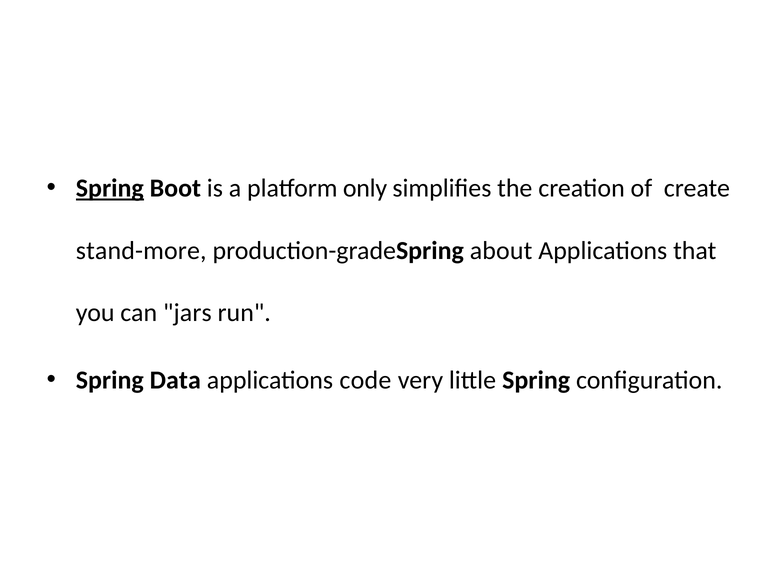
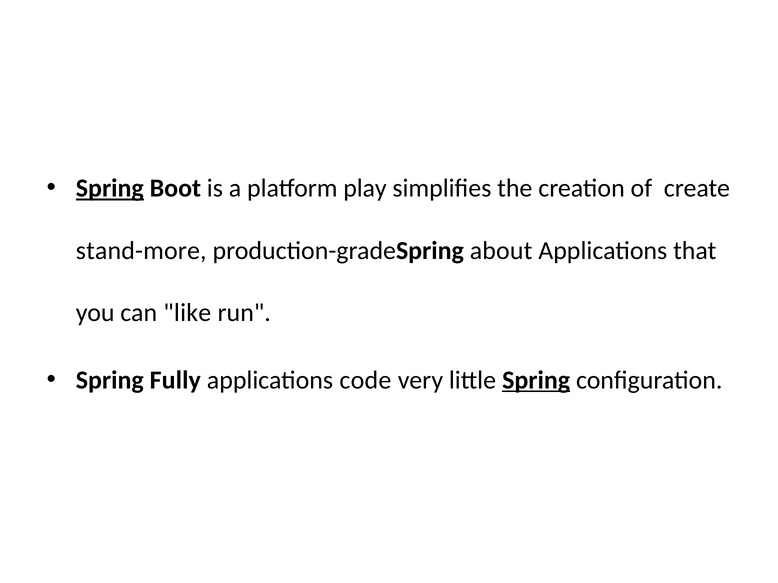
only: only -> play
jars: jars -> like
Data: Data -> Fully
Spring at (536, 380) underline: none -> present
